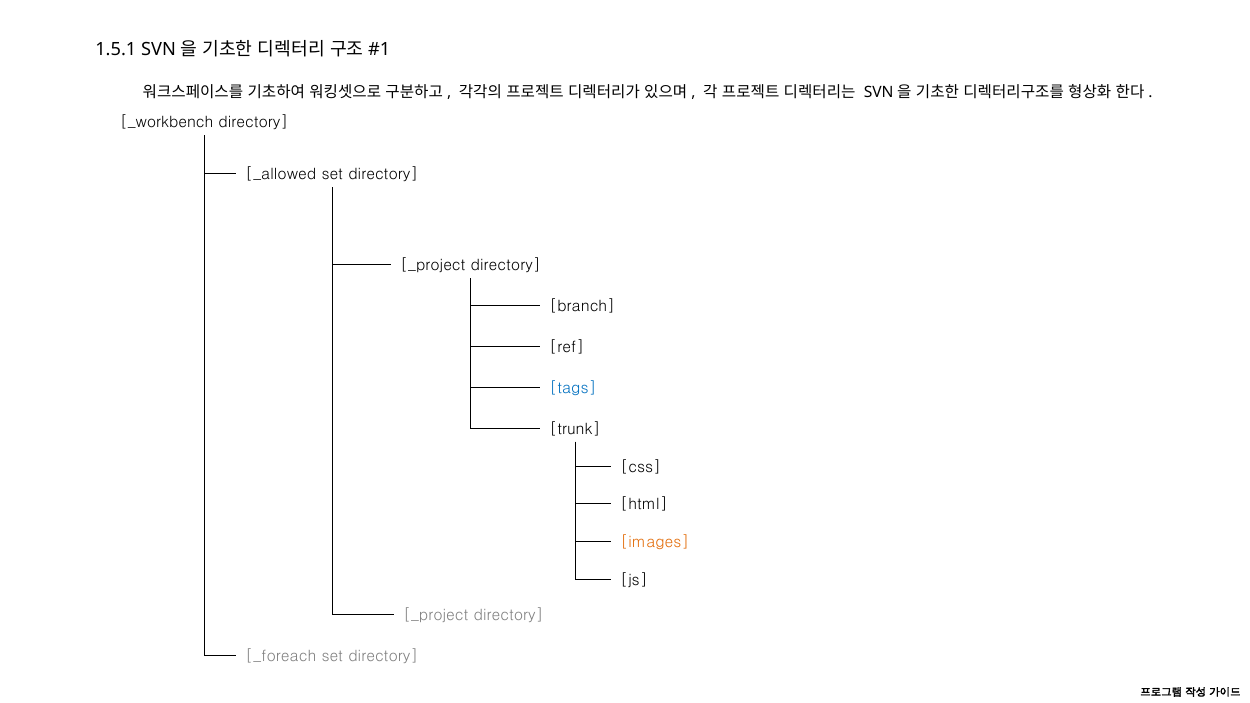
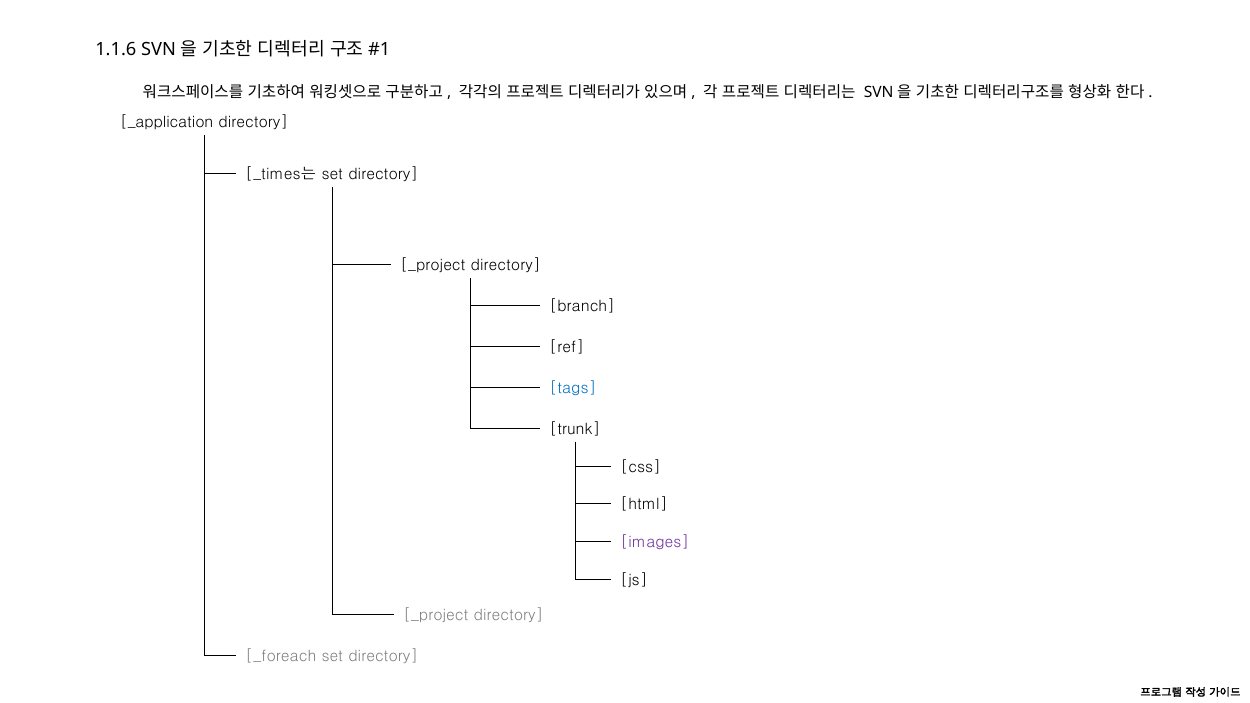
1.5.1: 1.5.1 -> 1.1.6
_workbench: _workbench -> _application
_allowed: _allowed -> _times는
images colour: orange -> purple
